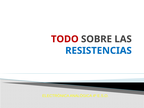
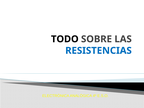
TODO colour: red -> black
